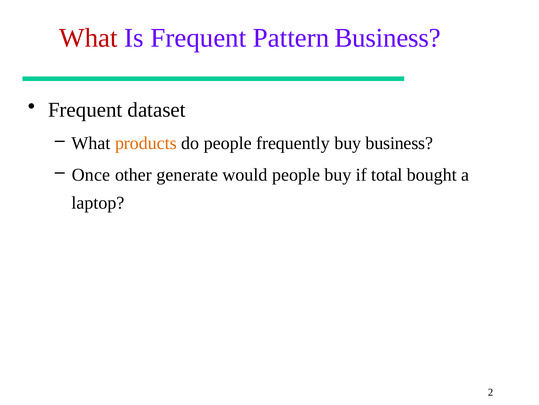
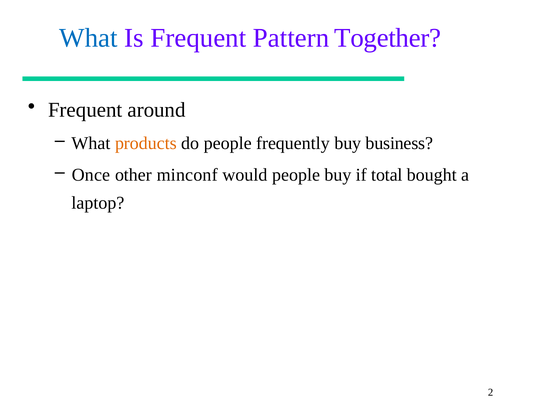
What at (88, 38) colour: red -> blue
Pattern Business: Business -> Together
dataset: dataset -> around
generate: generate -> minconf
